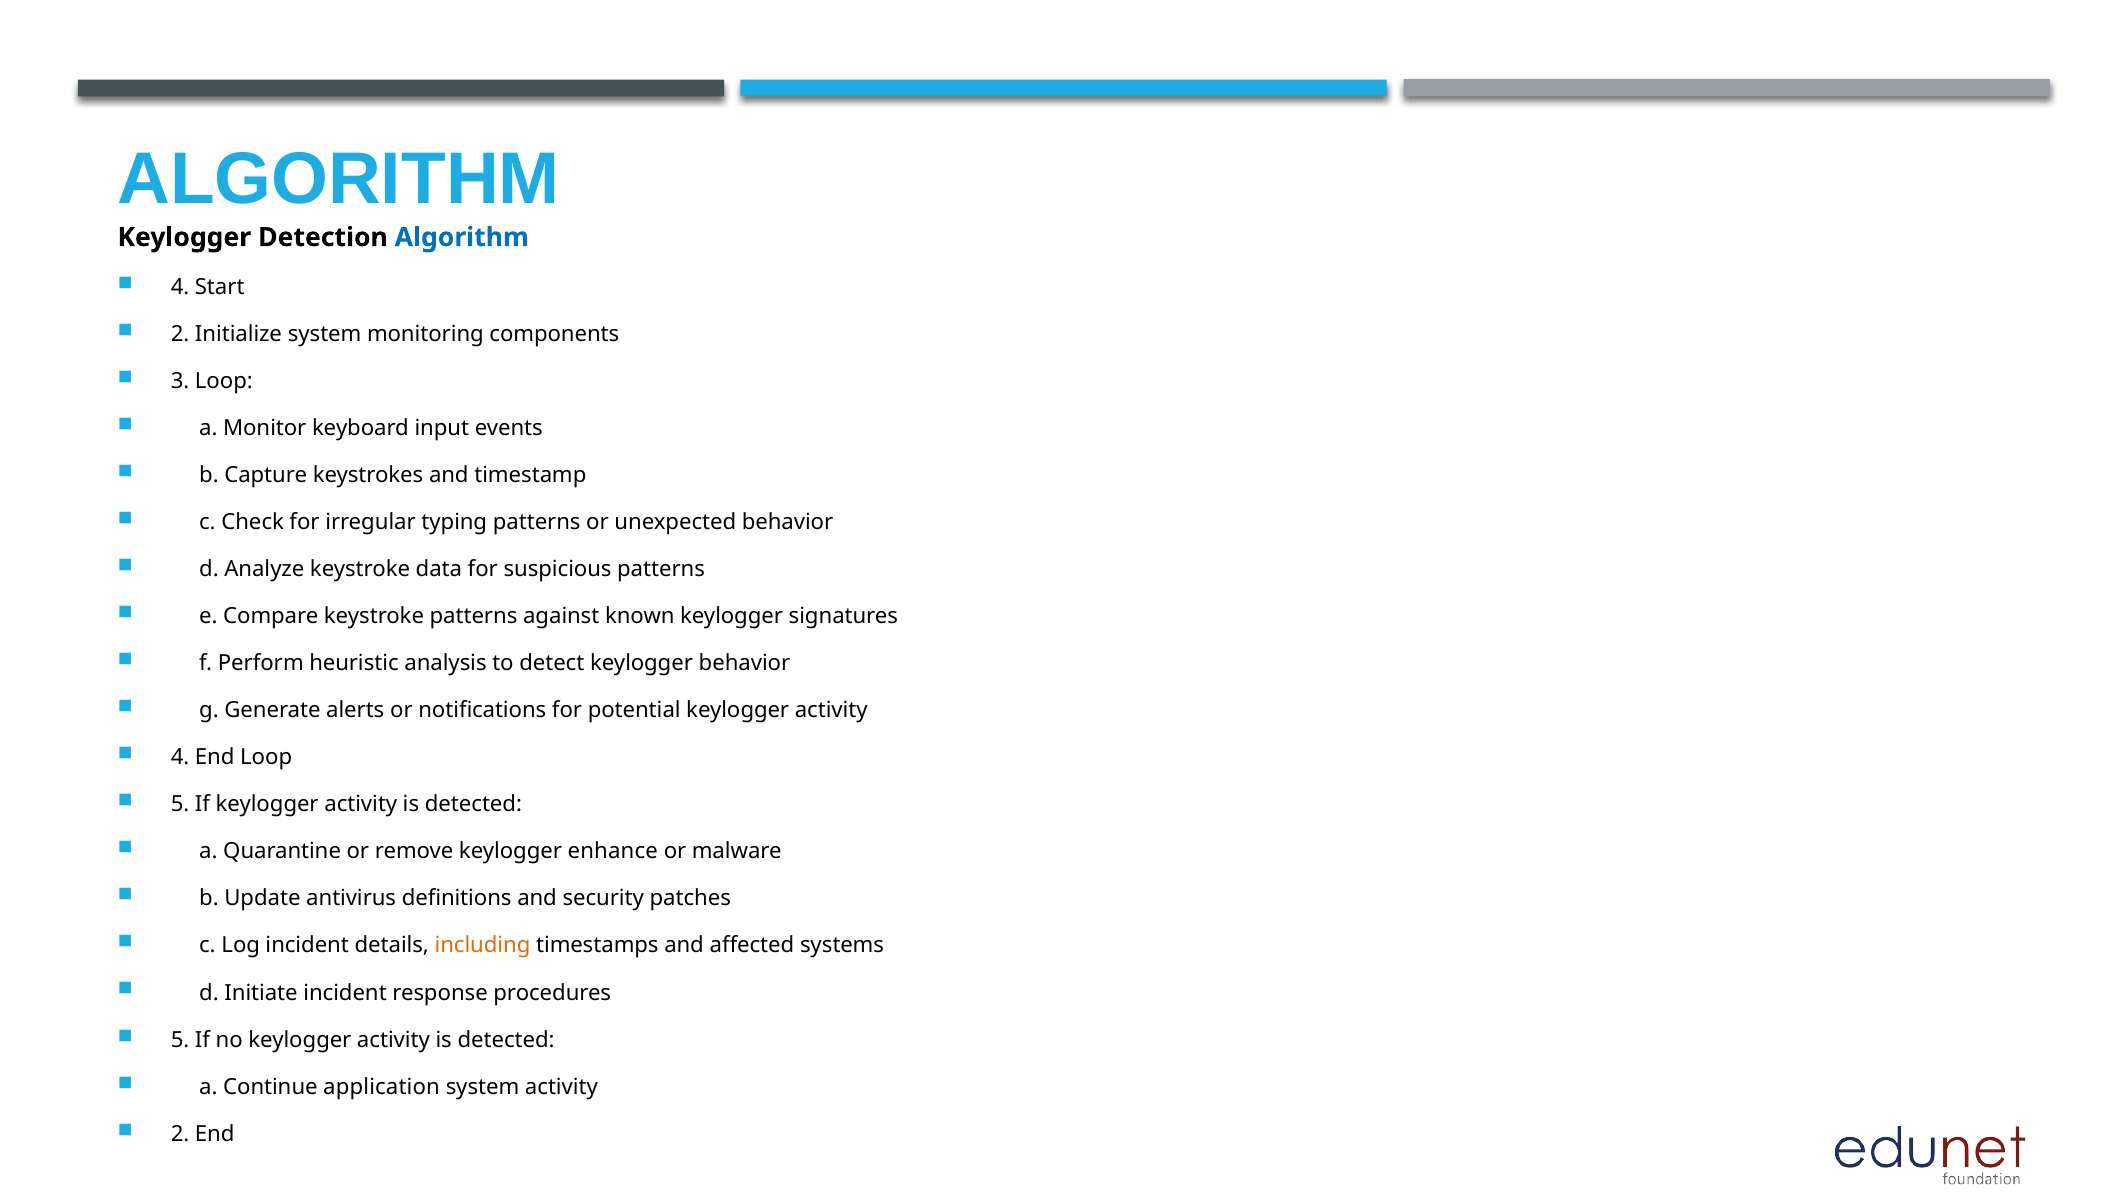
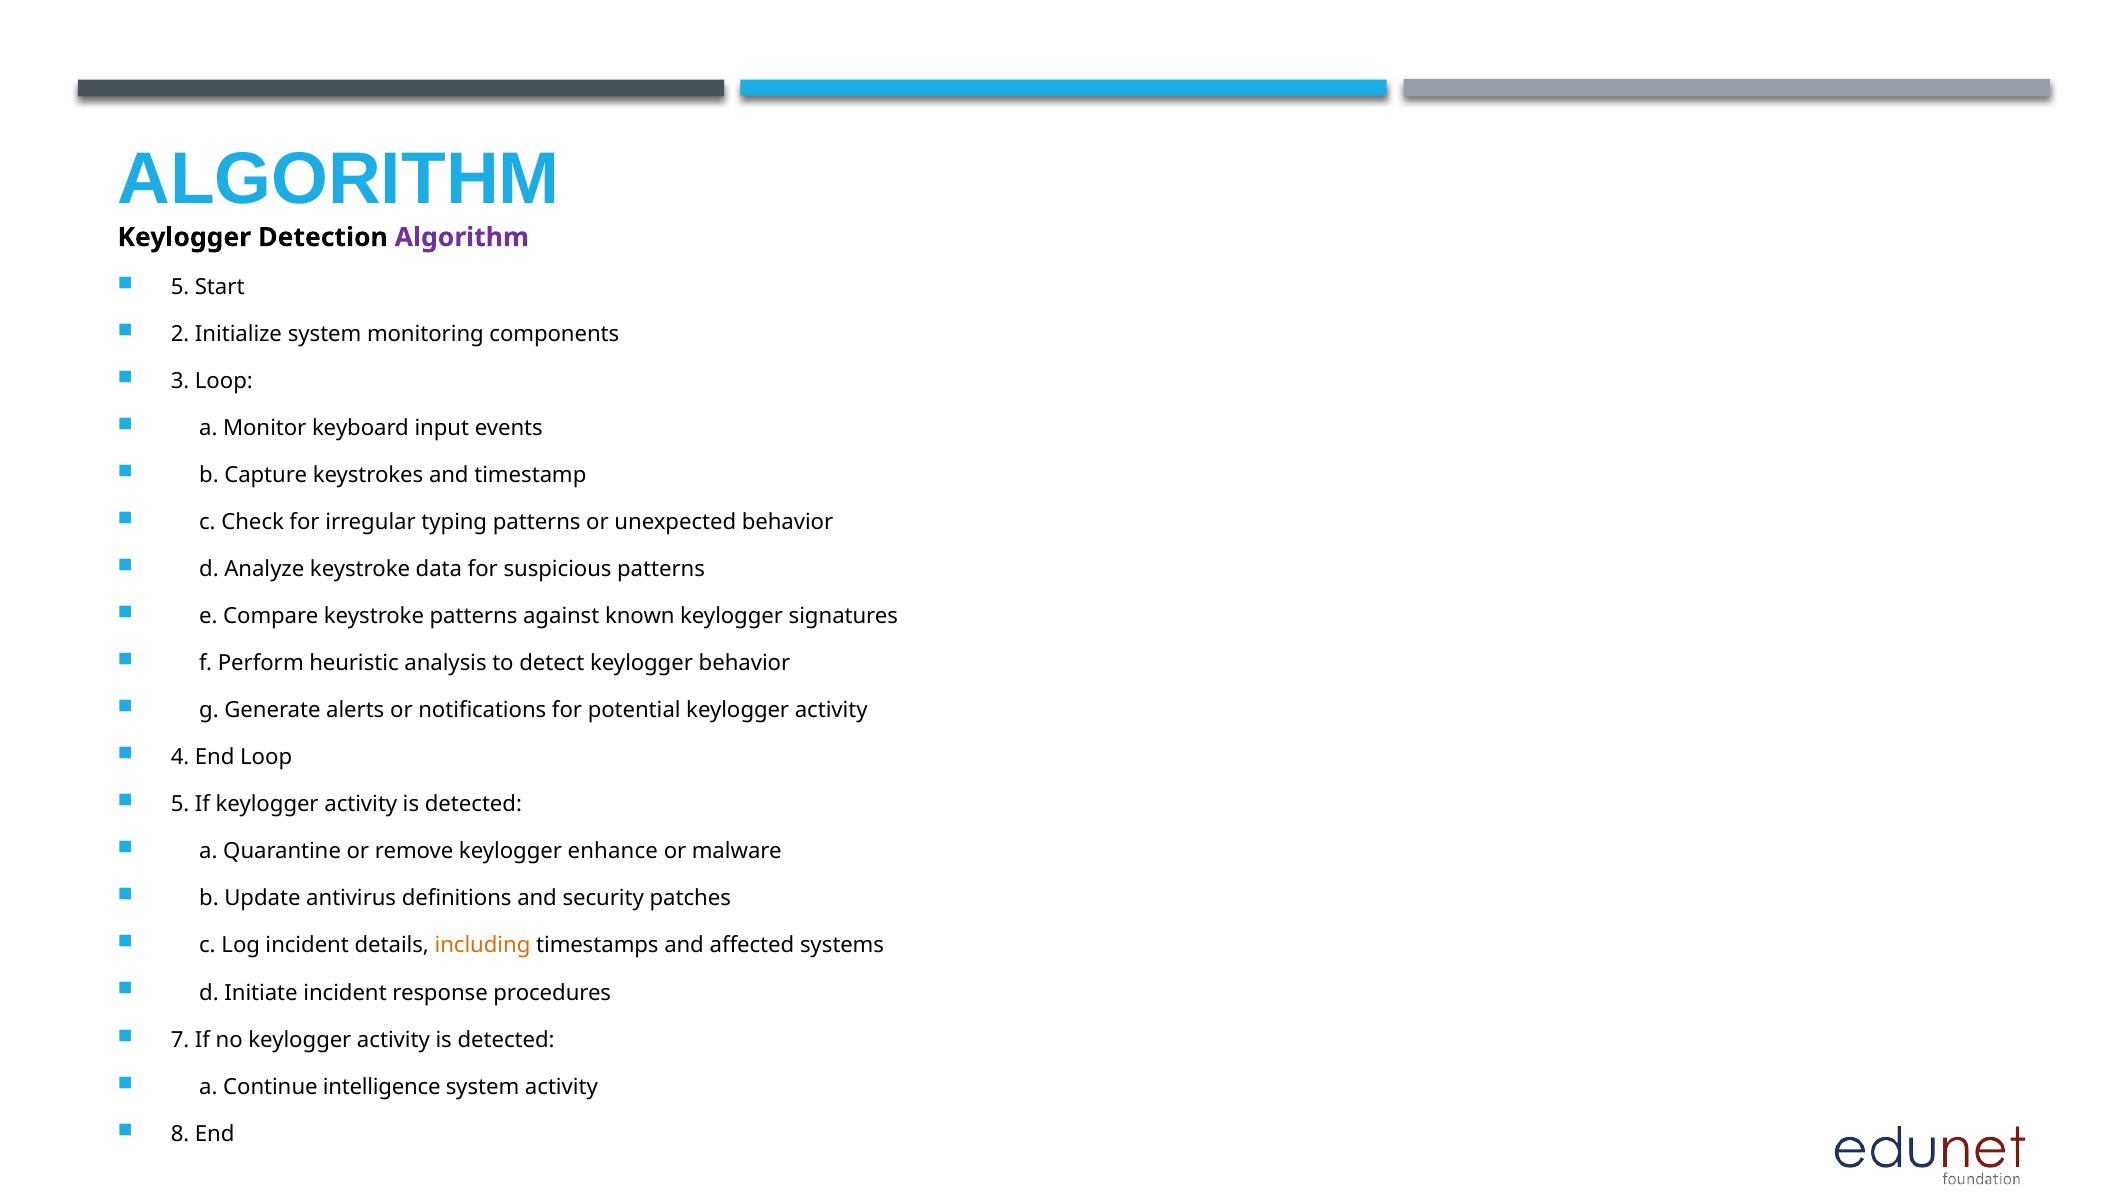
Algorithm at (462, 237) colour: blue -> purple
4 at (180, 287): 4 -> 5
5 at (180, 1040): 5 -> 7
application: application -> intelligence
2 at (180, 1134): 2 -> 8
